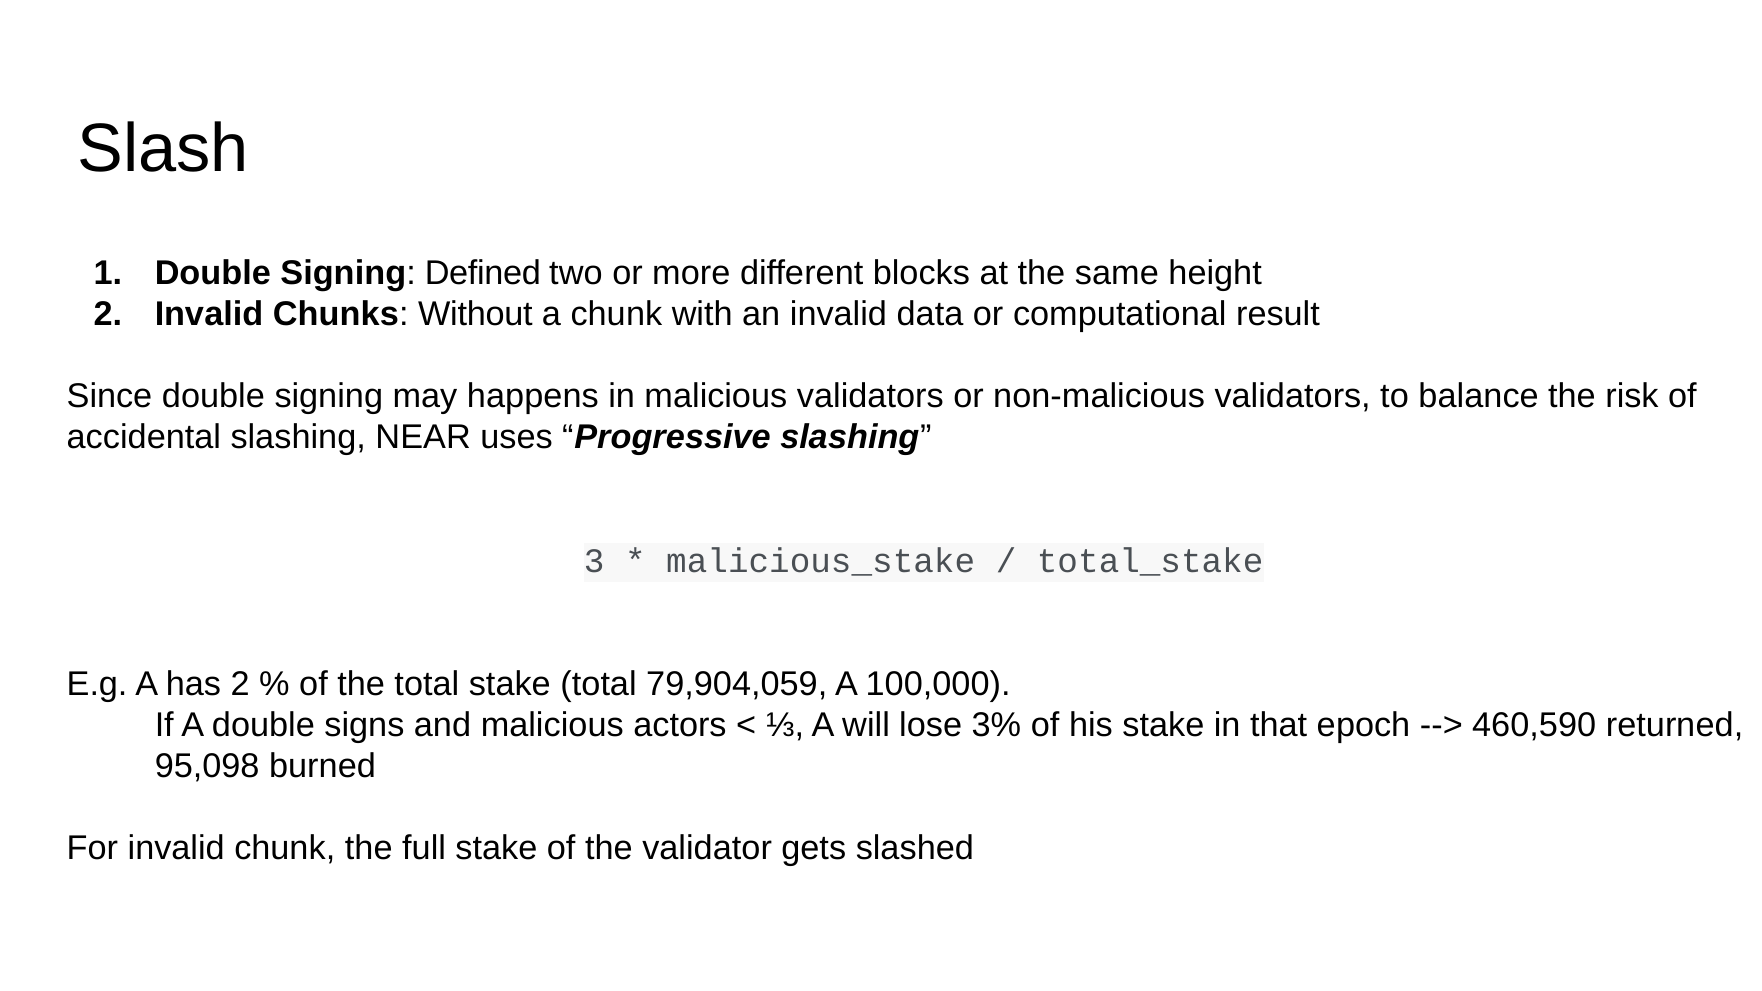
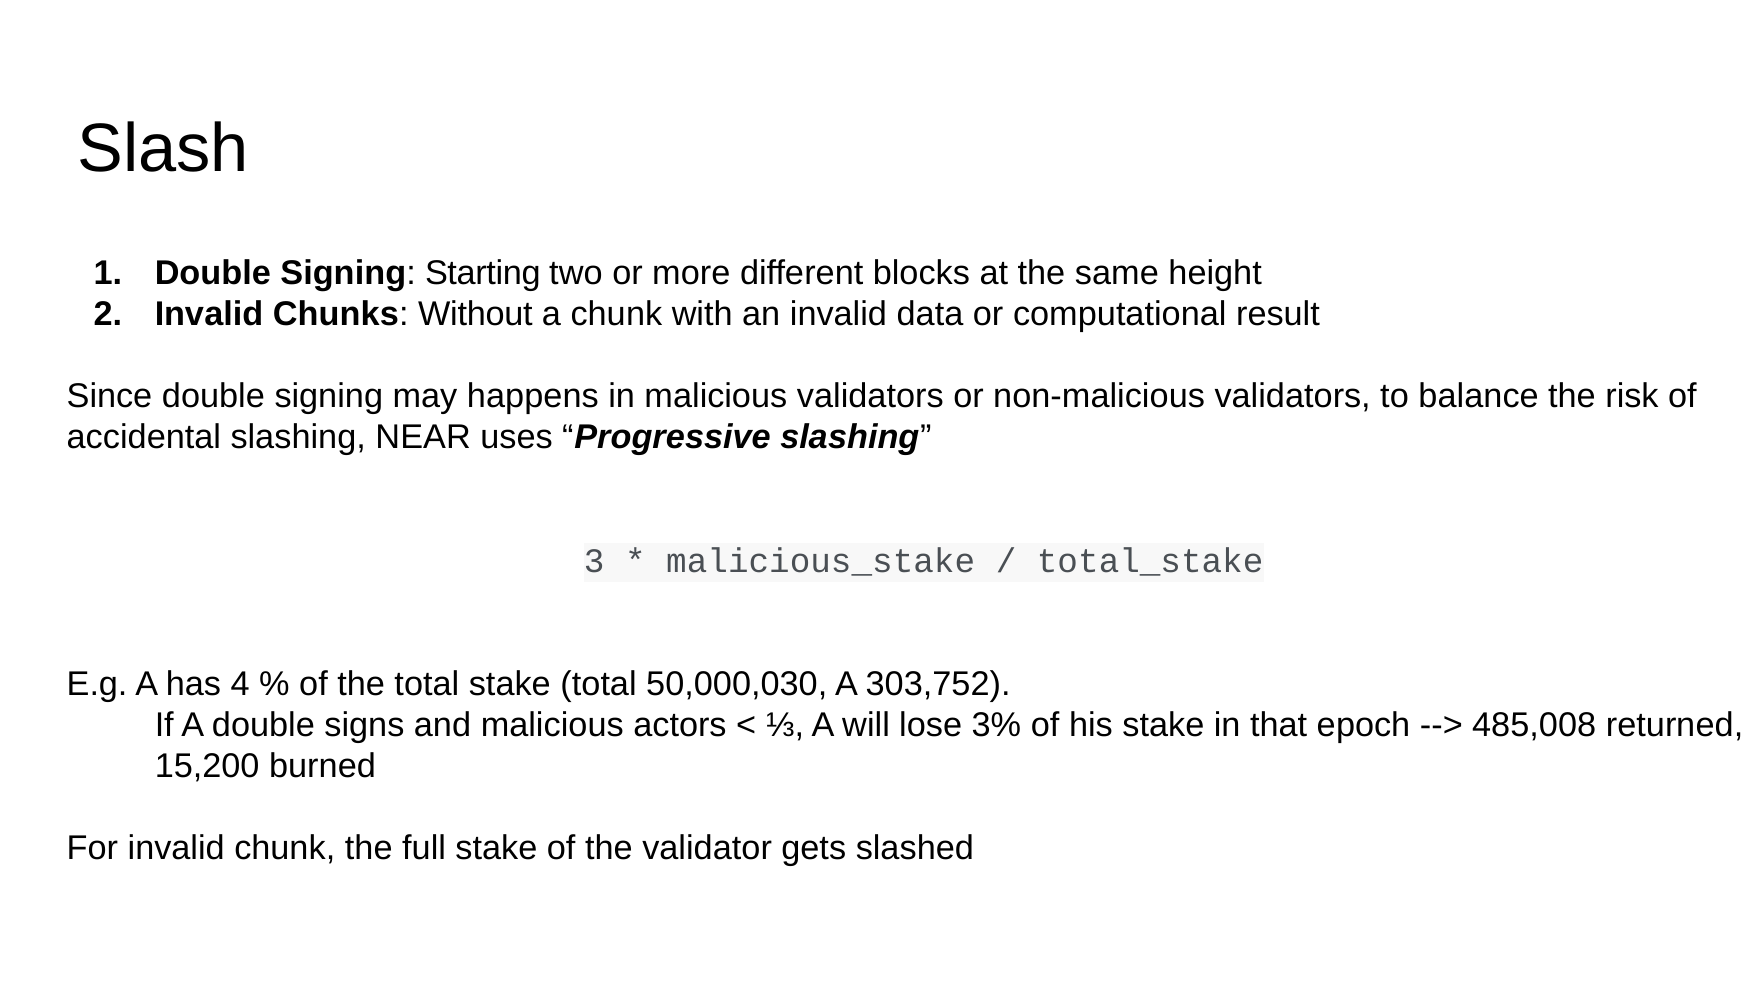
Defined: Defined -> Starting
has 2: 2 -> 4
79,904,059: 79,904,059 -> 50,000,030
100,000: 100,000 -> 303,752
460,590: 460,590 -> 485,008
95,098: 95,098 -> 15,200
